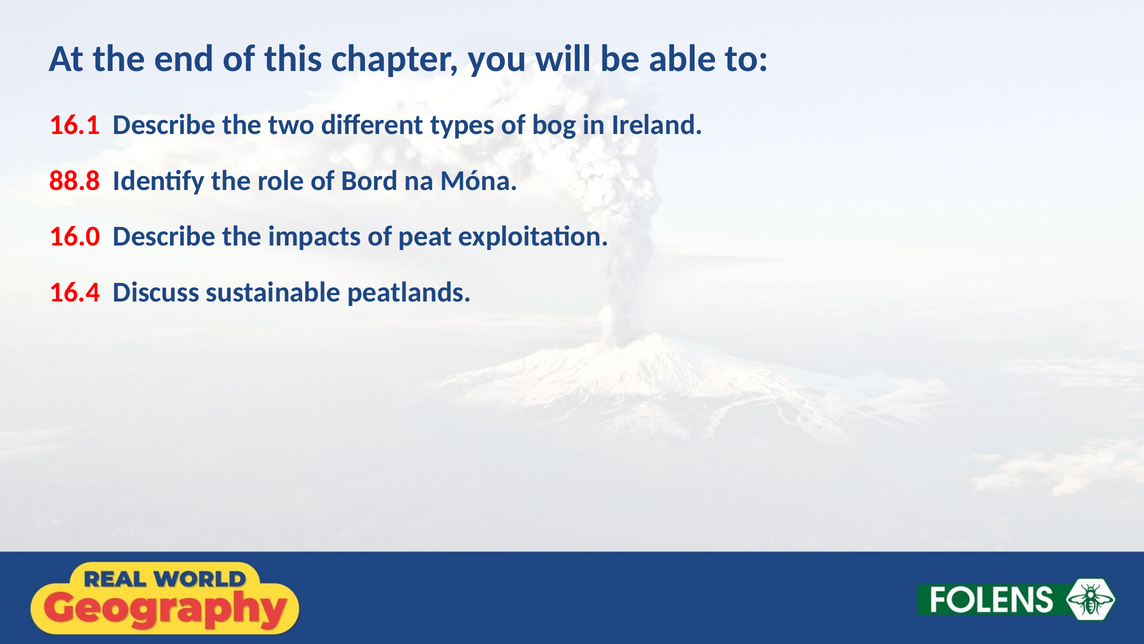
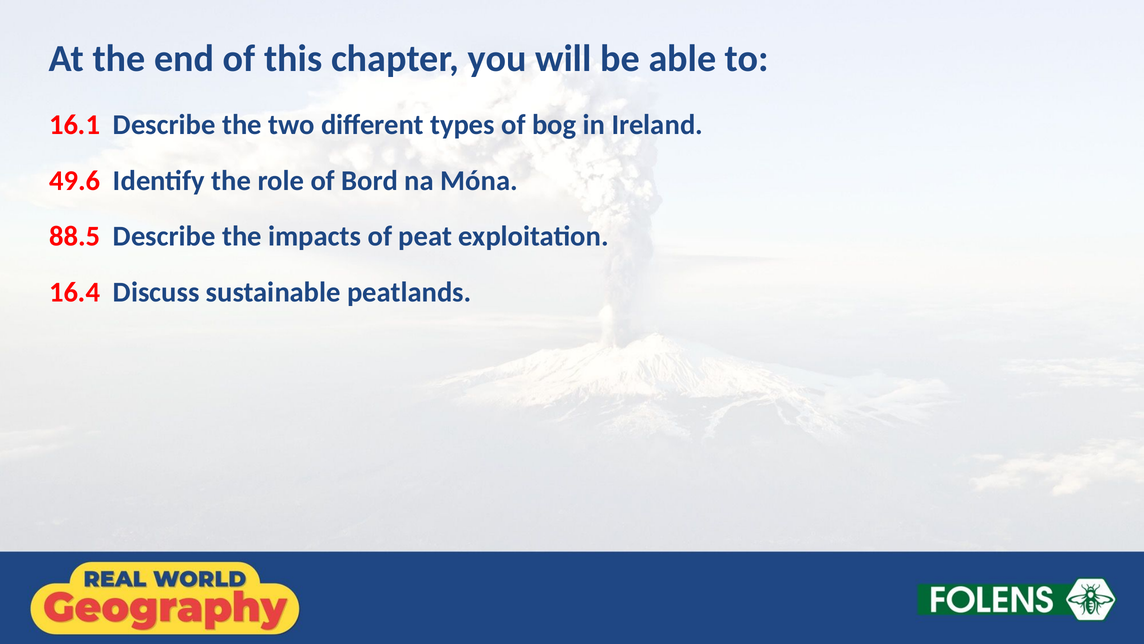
88.8: 88.8 -> 49.6
16.0: 16.0 -> 88.5
